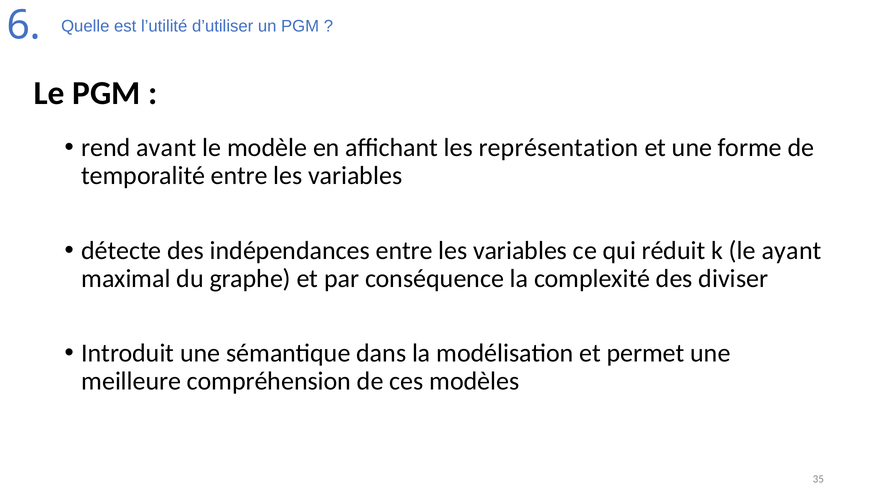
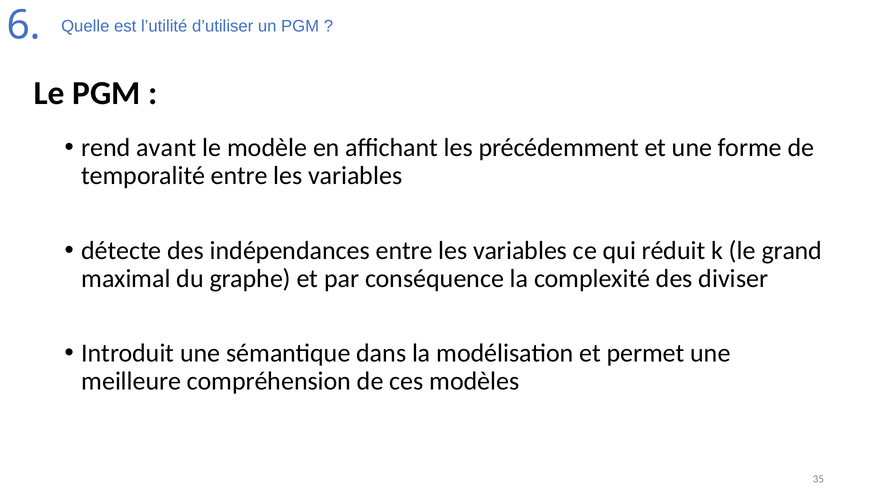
représentation: représentation -> précédemment
ayant: ayant -> grand
